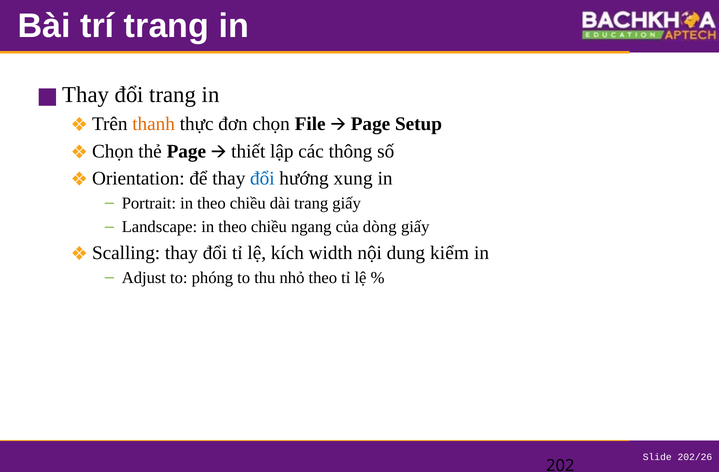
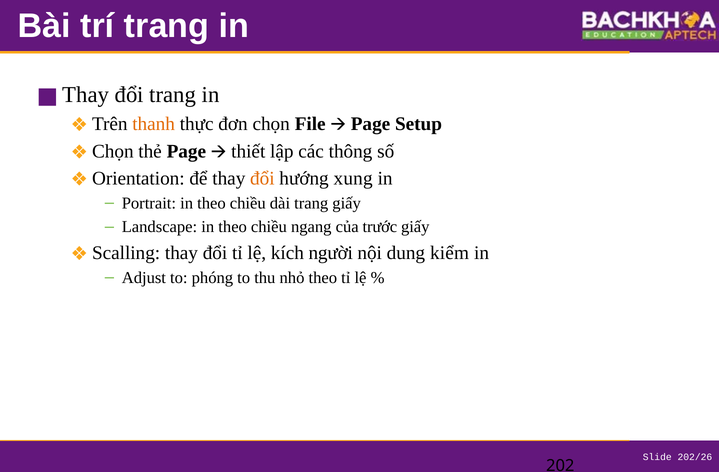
đổi at (262, 179) colour: blue -> orange
dòng: dòng -> trước
width: width -> người
